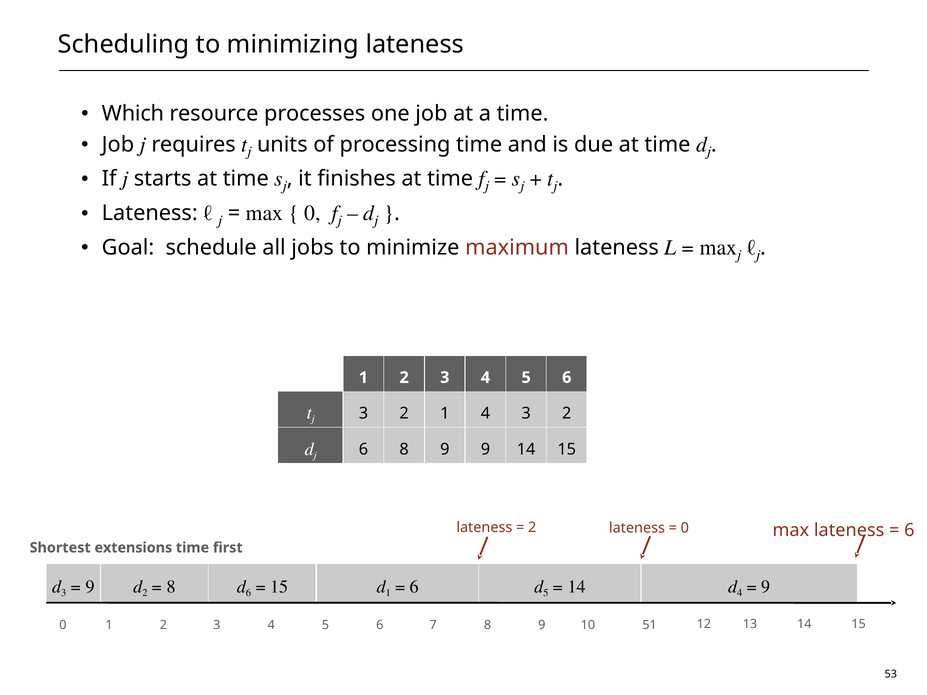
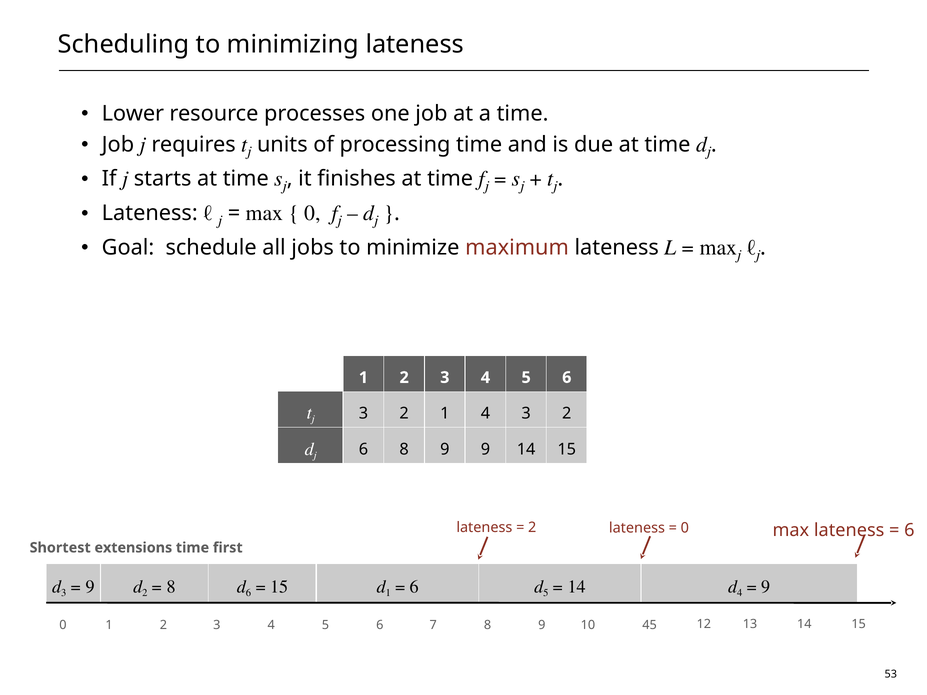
Which: Which -> Lower
51: 51 -> 45
